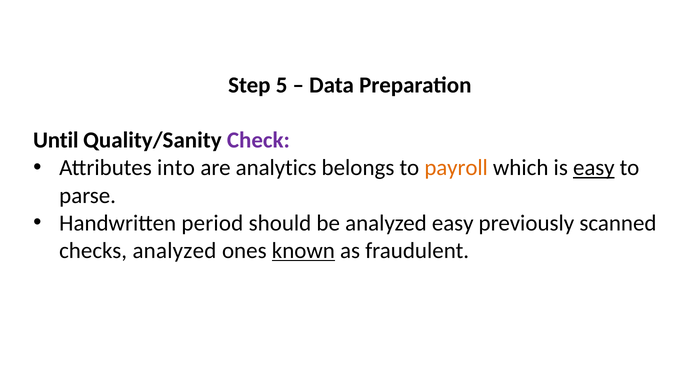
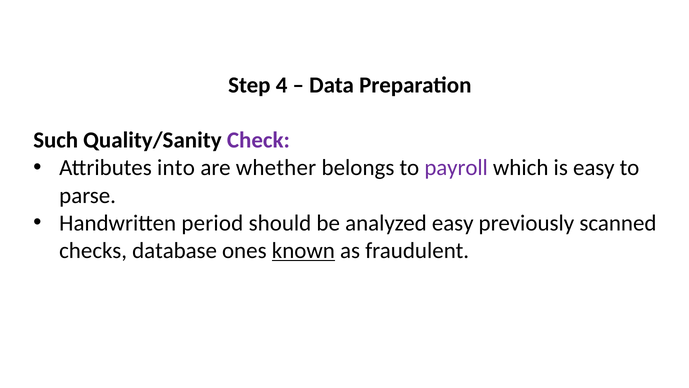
5: 5 -> 4
Until: Until -> Such
analytics: analytics -> whether
payroll colour: orange -> purple
easy at (594, 168) underline: present -> none
checks analyzed: analyzed -> database
